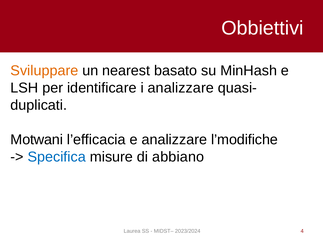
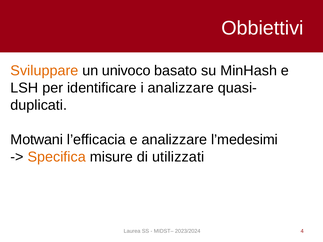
nearest: nearest -> univoco
l’modifiche: l’modifiche -> l’medesimi
Specifica colour: blue -> orange
abbiano: abbiano -> utilizzati
